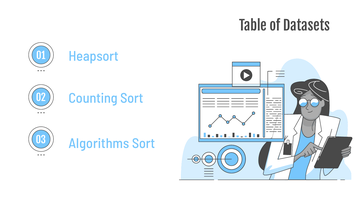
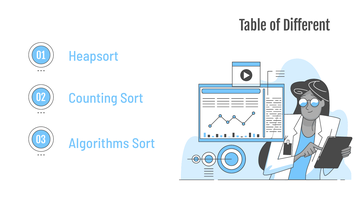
Datasets: Datasets -> Different
